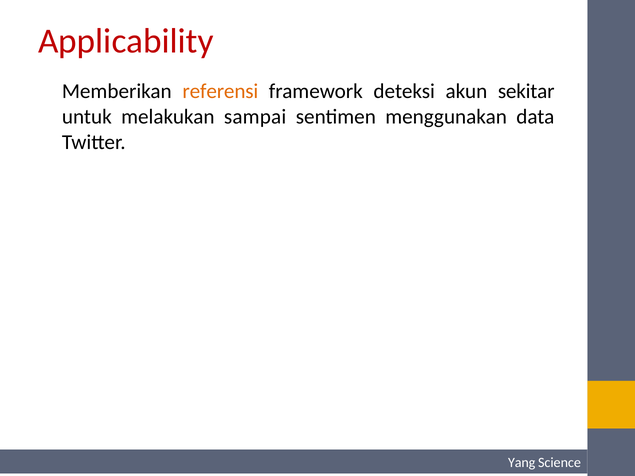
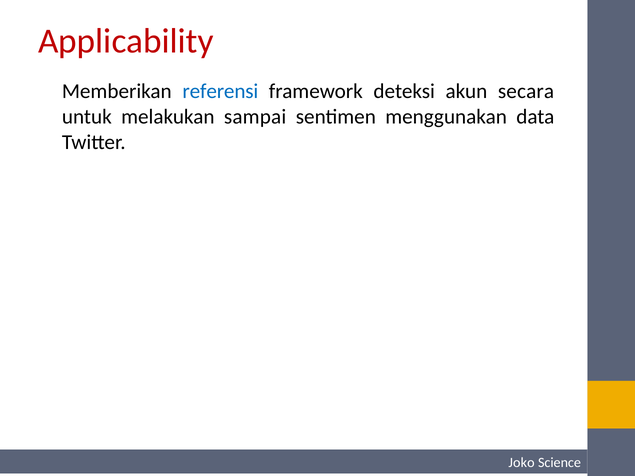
referensi colour: orange -> blue
sekitar: sekitar -> secara
Yang: Yang -> Joko
